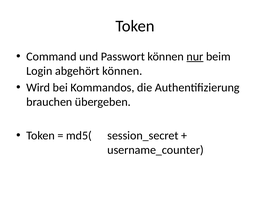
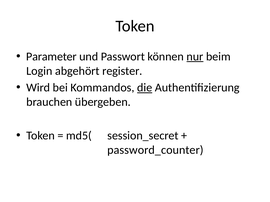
Command: Command -> Parameter
abgehört können: können -> register
die underline: none -> present
username_counter: username_counter -> password_counter
